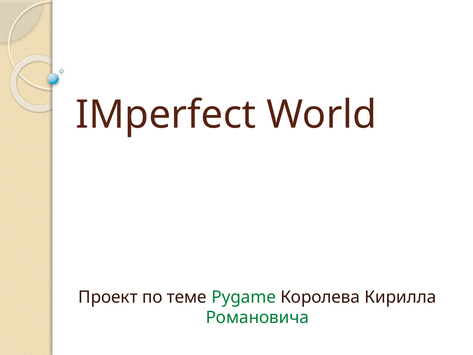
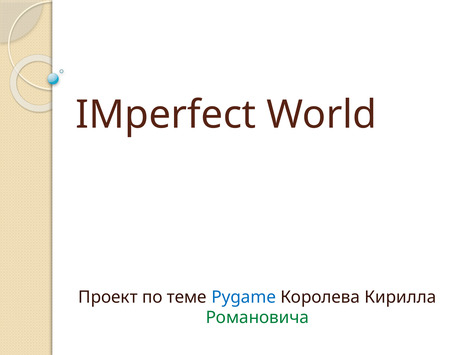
Pygame colour: green -> blue
